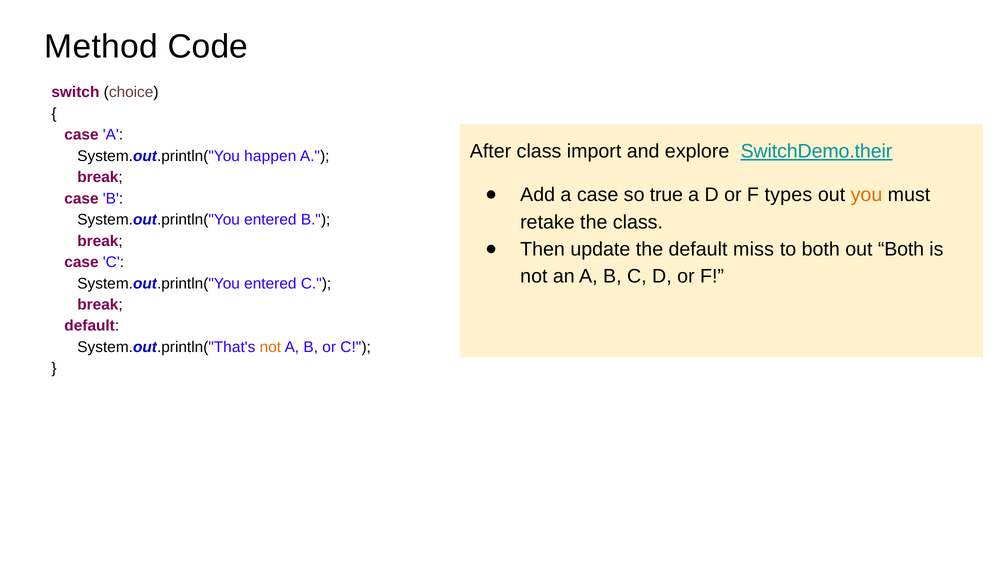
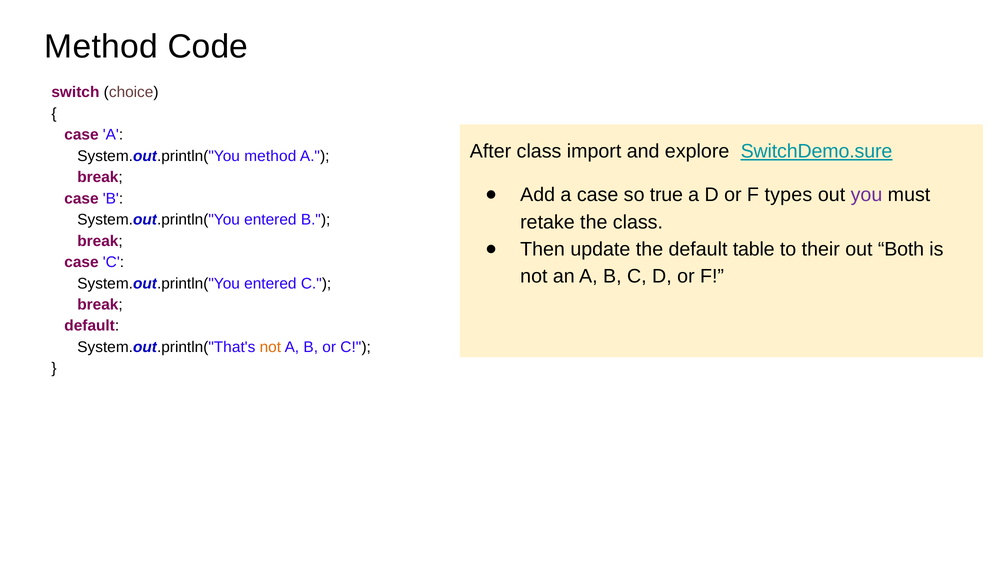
SwitchDemo.their: SwitchDemo.their -> SwitchDemo.sure
System.out.println("You happen: happen -> method
you colour: orange -> purple
miss: miss -> table
to both: both -> their
